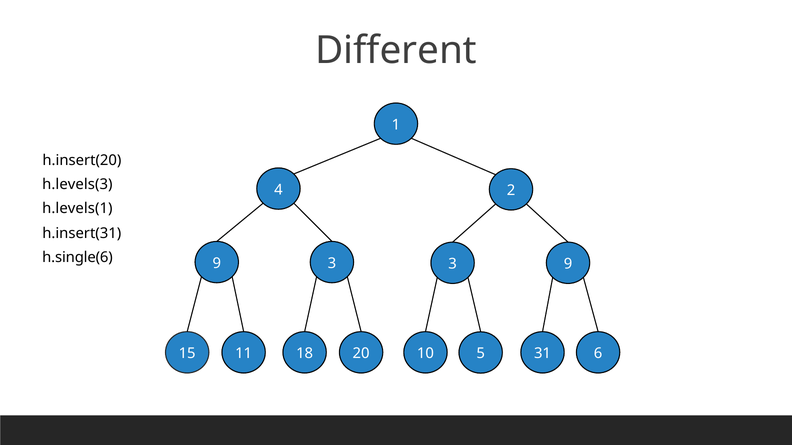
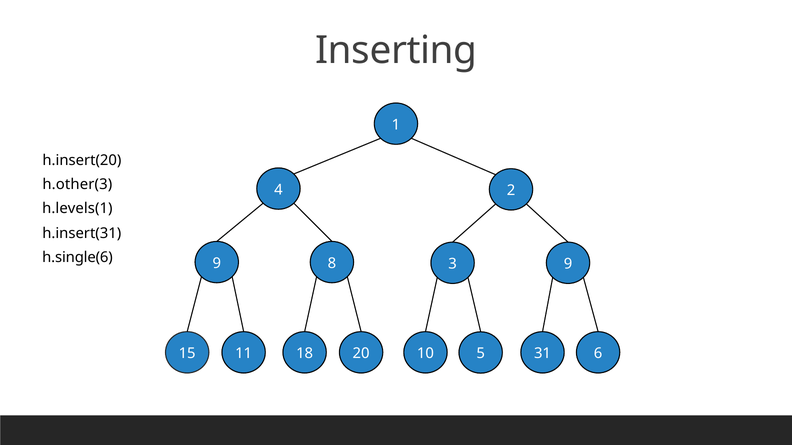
Different: Different -> Inserting
h.levels(3: h.levels(3 -> h.other(3
9 3: 3 -> 8
